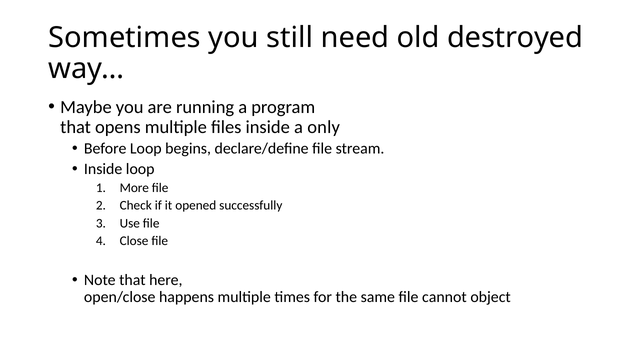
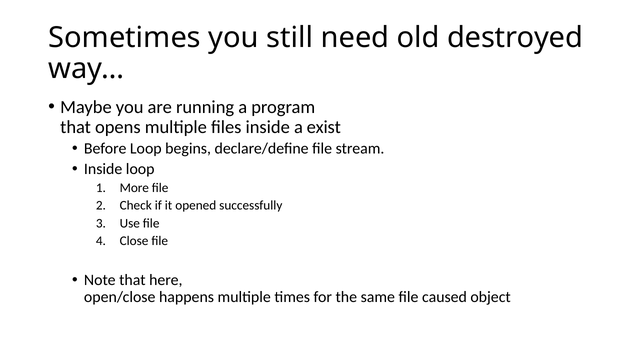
only: only -> exist
cannot: cannot -> caused
